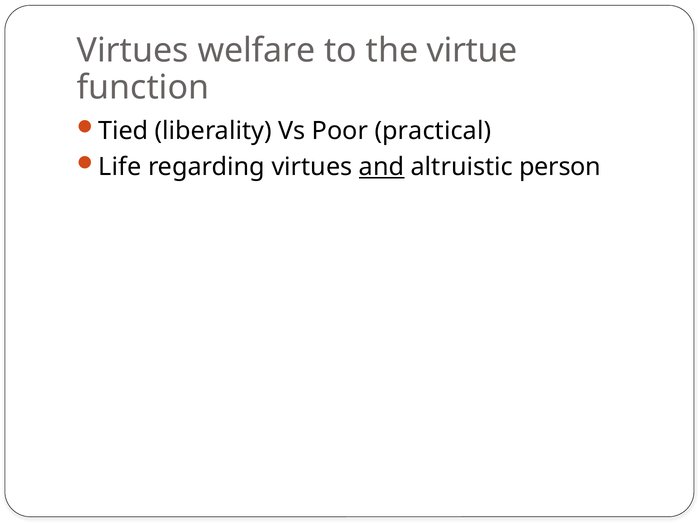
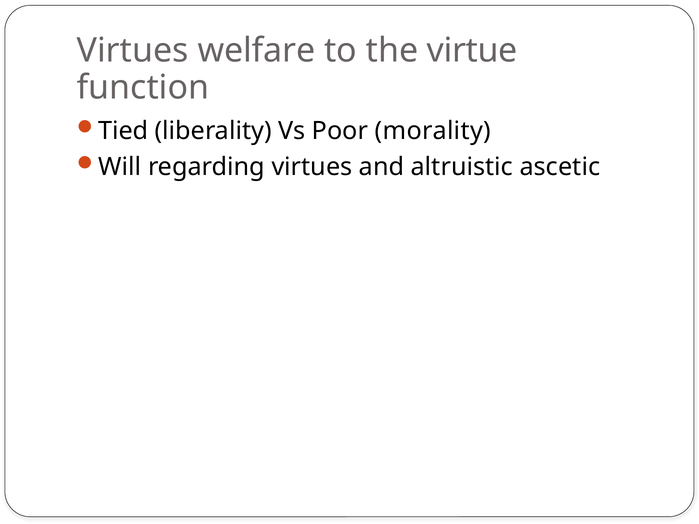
practical: practical -> morality
Life: Life -> Will
and underline: present -> none
person: person -> ascetic
